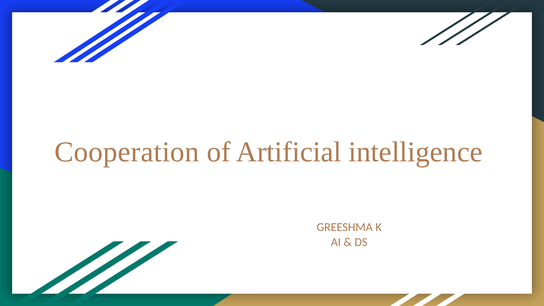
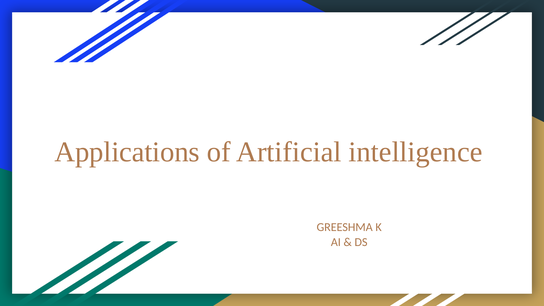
Cooperation: Cooperation -> Applications
